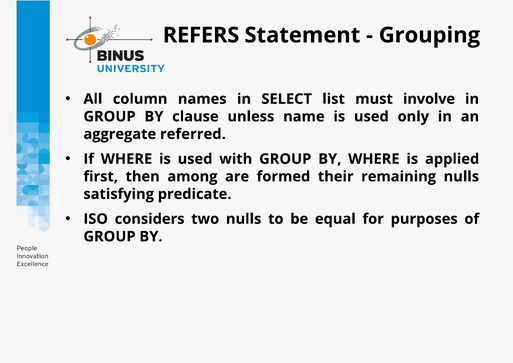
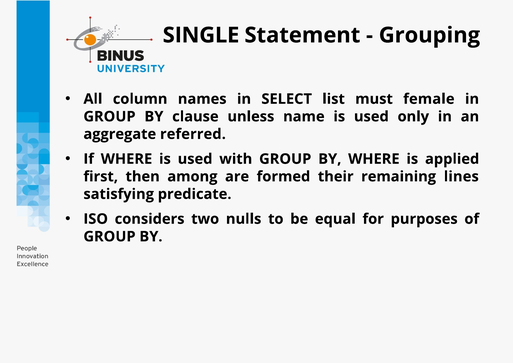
REFERS: REFERS -> SINGLE
involve: involve -> female
remaining nulls: nulls -> lines
